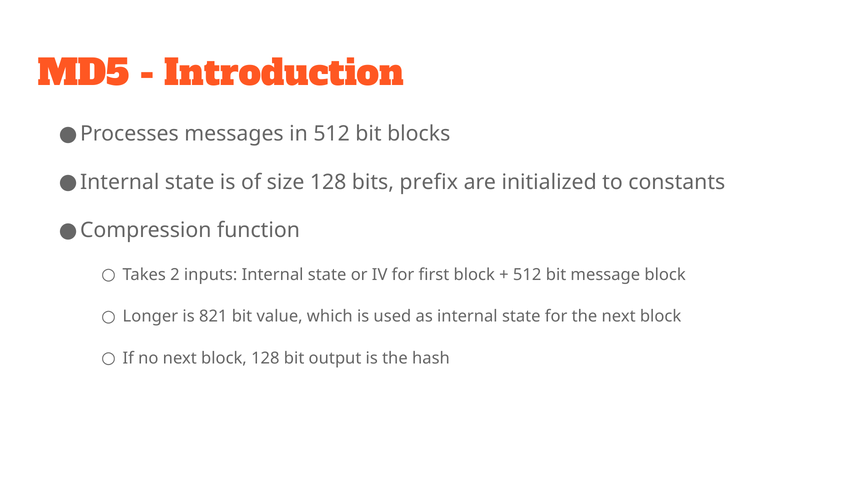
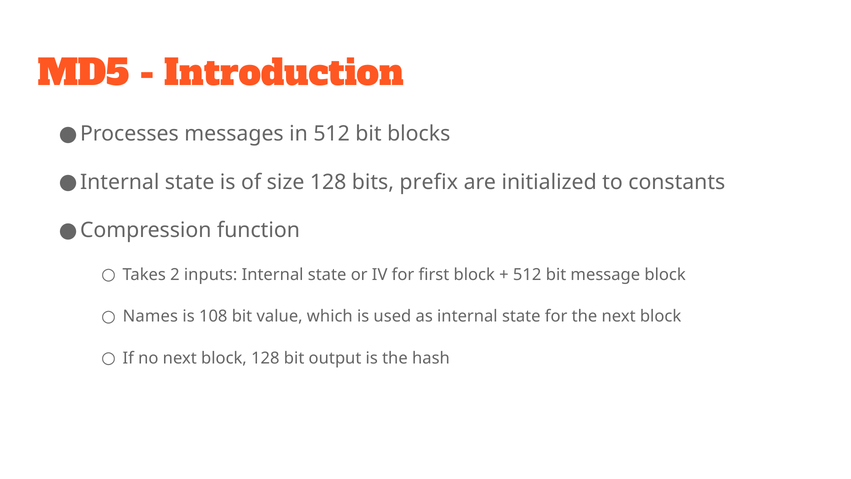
Longer: Longer -> Names
821: 821 -> 108
